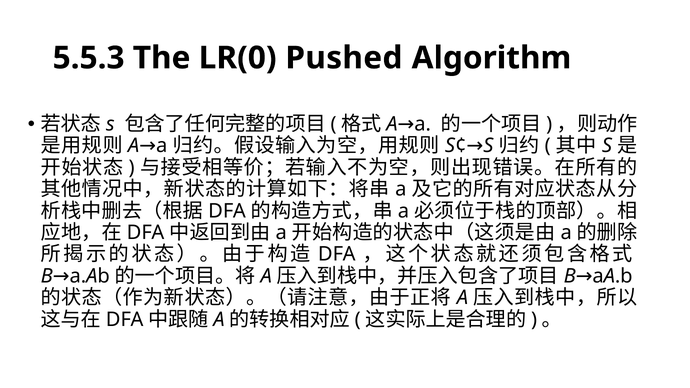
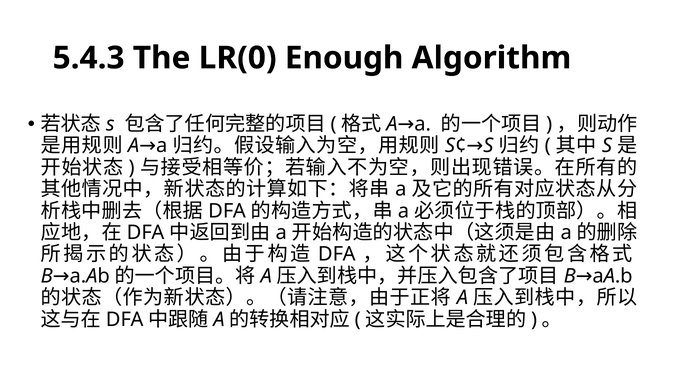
5.5.3: 5.5.3 -> 5.4.3
Pushed: Pushed -> Enough
